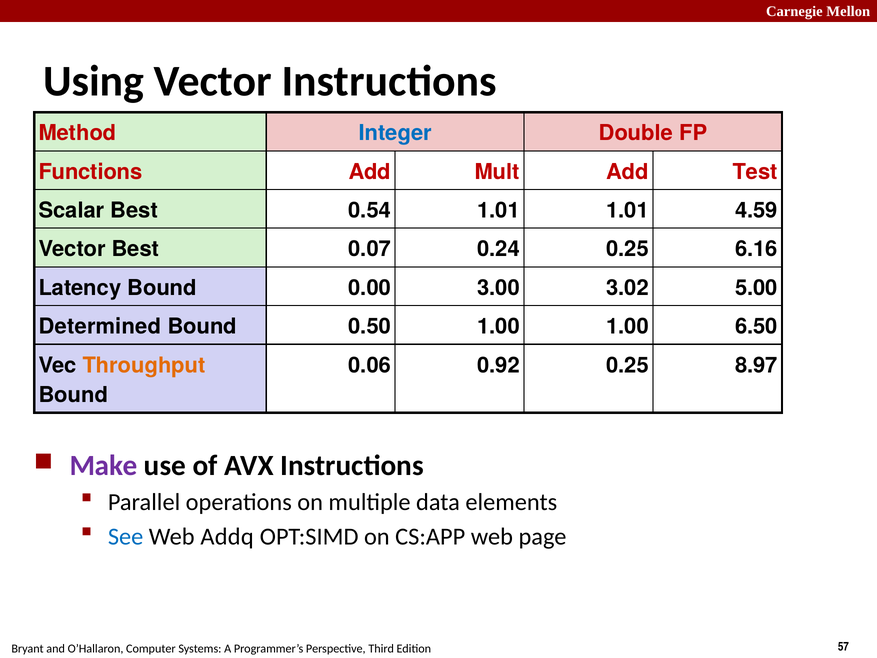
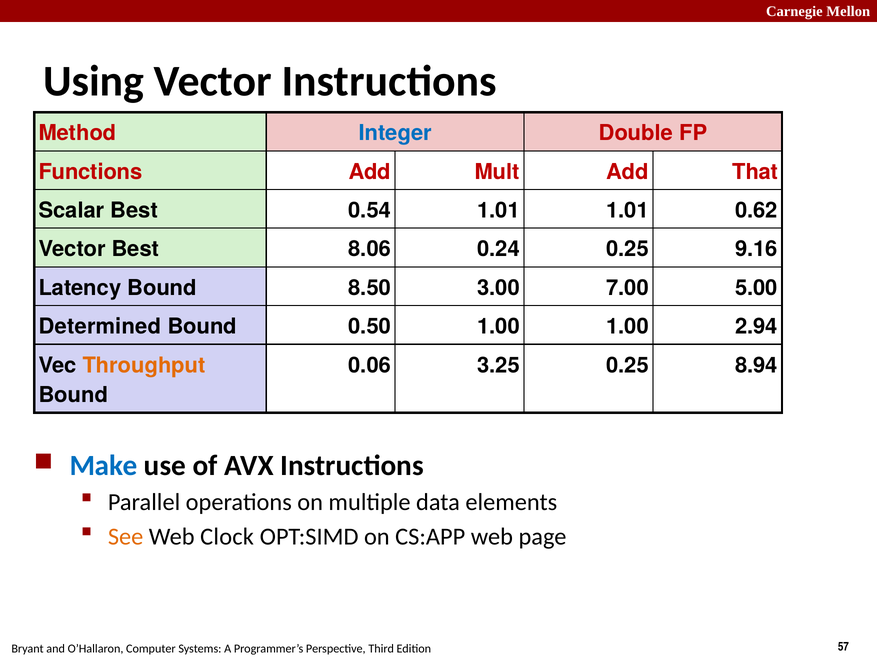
Test: Test -> That
4.59: 4.59 -> 0.62
0.07: 0.07 -> 8.06
6.16: 6.16 -> 9.16
0.00: 0.00 -> 8.50
3.02: 3.02 -> 7.00
6.50: 6.50 -> 2.94
0.92: 0.92 -> 3.25
8.97: 8.97 -> 8.94
Make colour: purple -> blue
See colour: blue -> orange
Addq: Addq -> Clock
